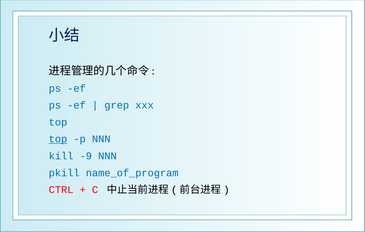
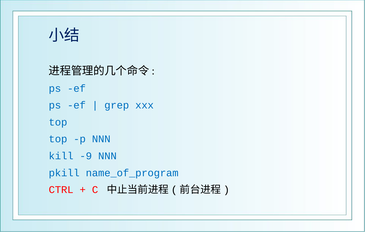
top at (58, 139) underline: present -> none
